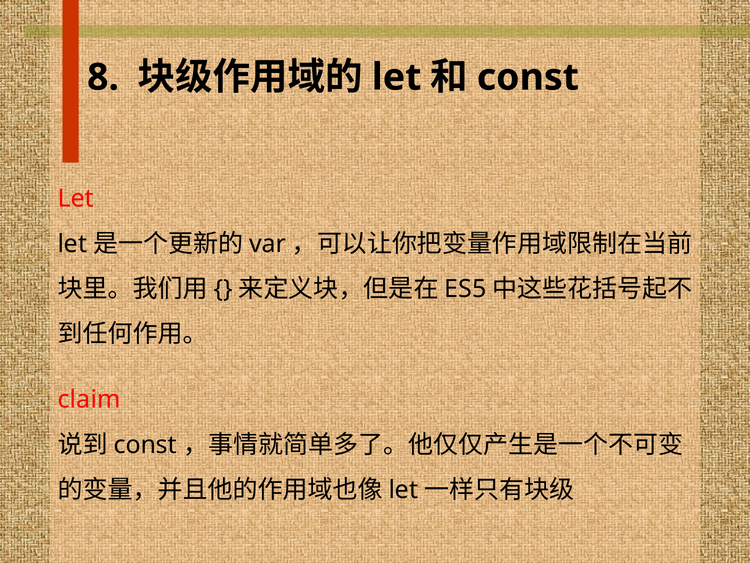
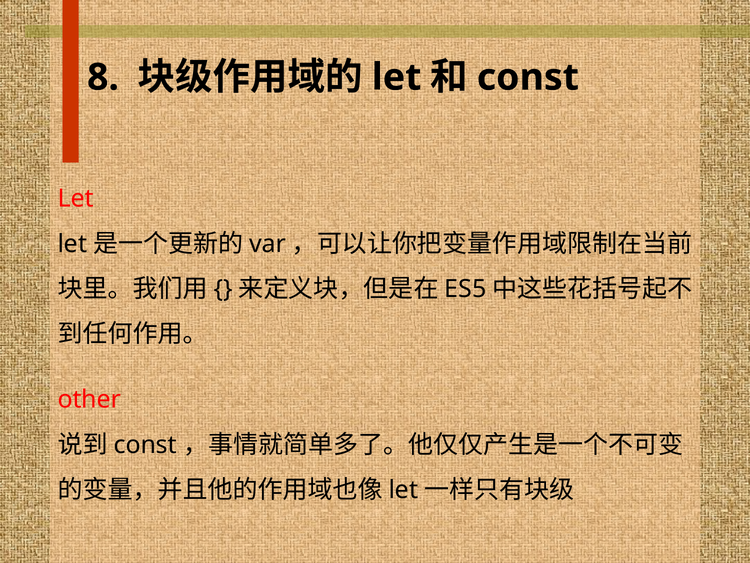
claim: claim -> other
